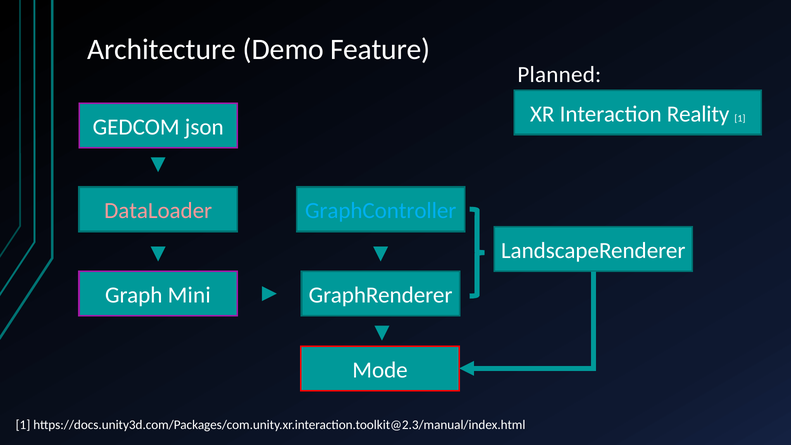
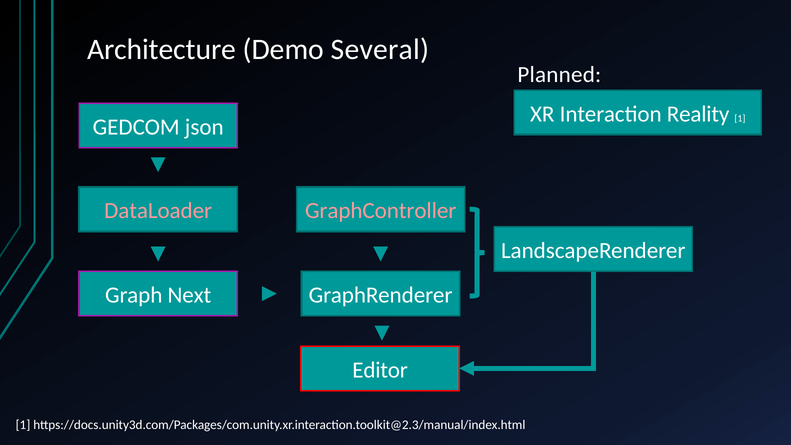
Feature: Feature -> Several
GraphController colour: light blue -> pink
Mini: Mini -> Next
Mode: Mode -> Editor
